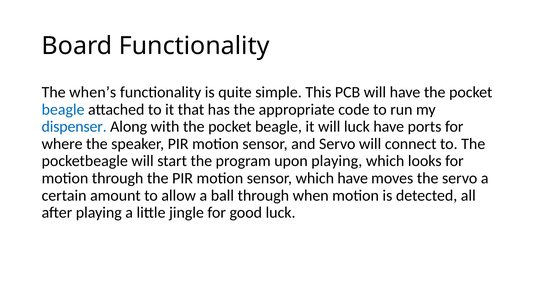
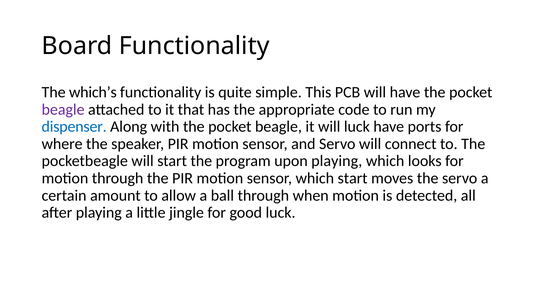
when’s: when’s -> which’s
beagle at (63, 110) colour: blue -> purple
which have: have -> start
